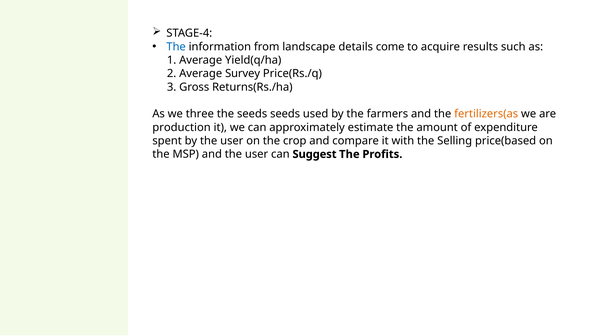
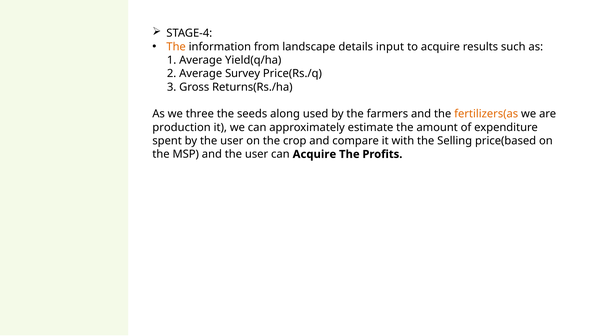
The at (176, 47) colour: blue -> orange
come: come -> input
seeds seeds: seeds -> along
can Suggest: Suggest -> Acquire
